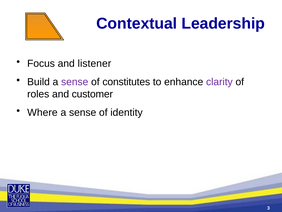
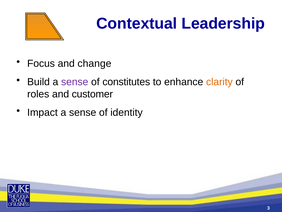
listener: listener -> change
clarity colour: purple -> orange
Where: Where -> Impact
